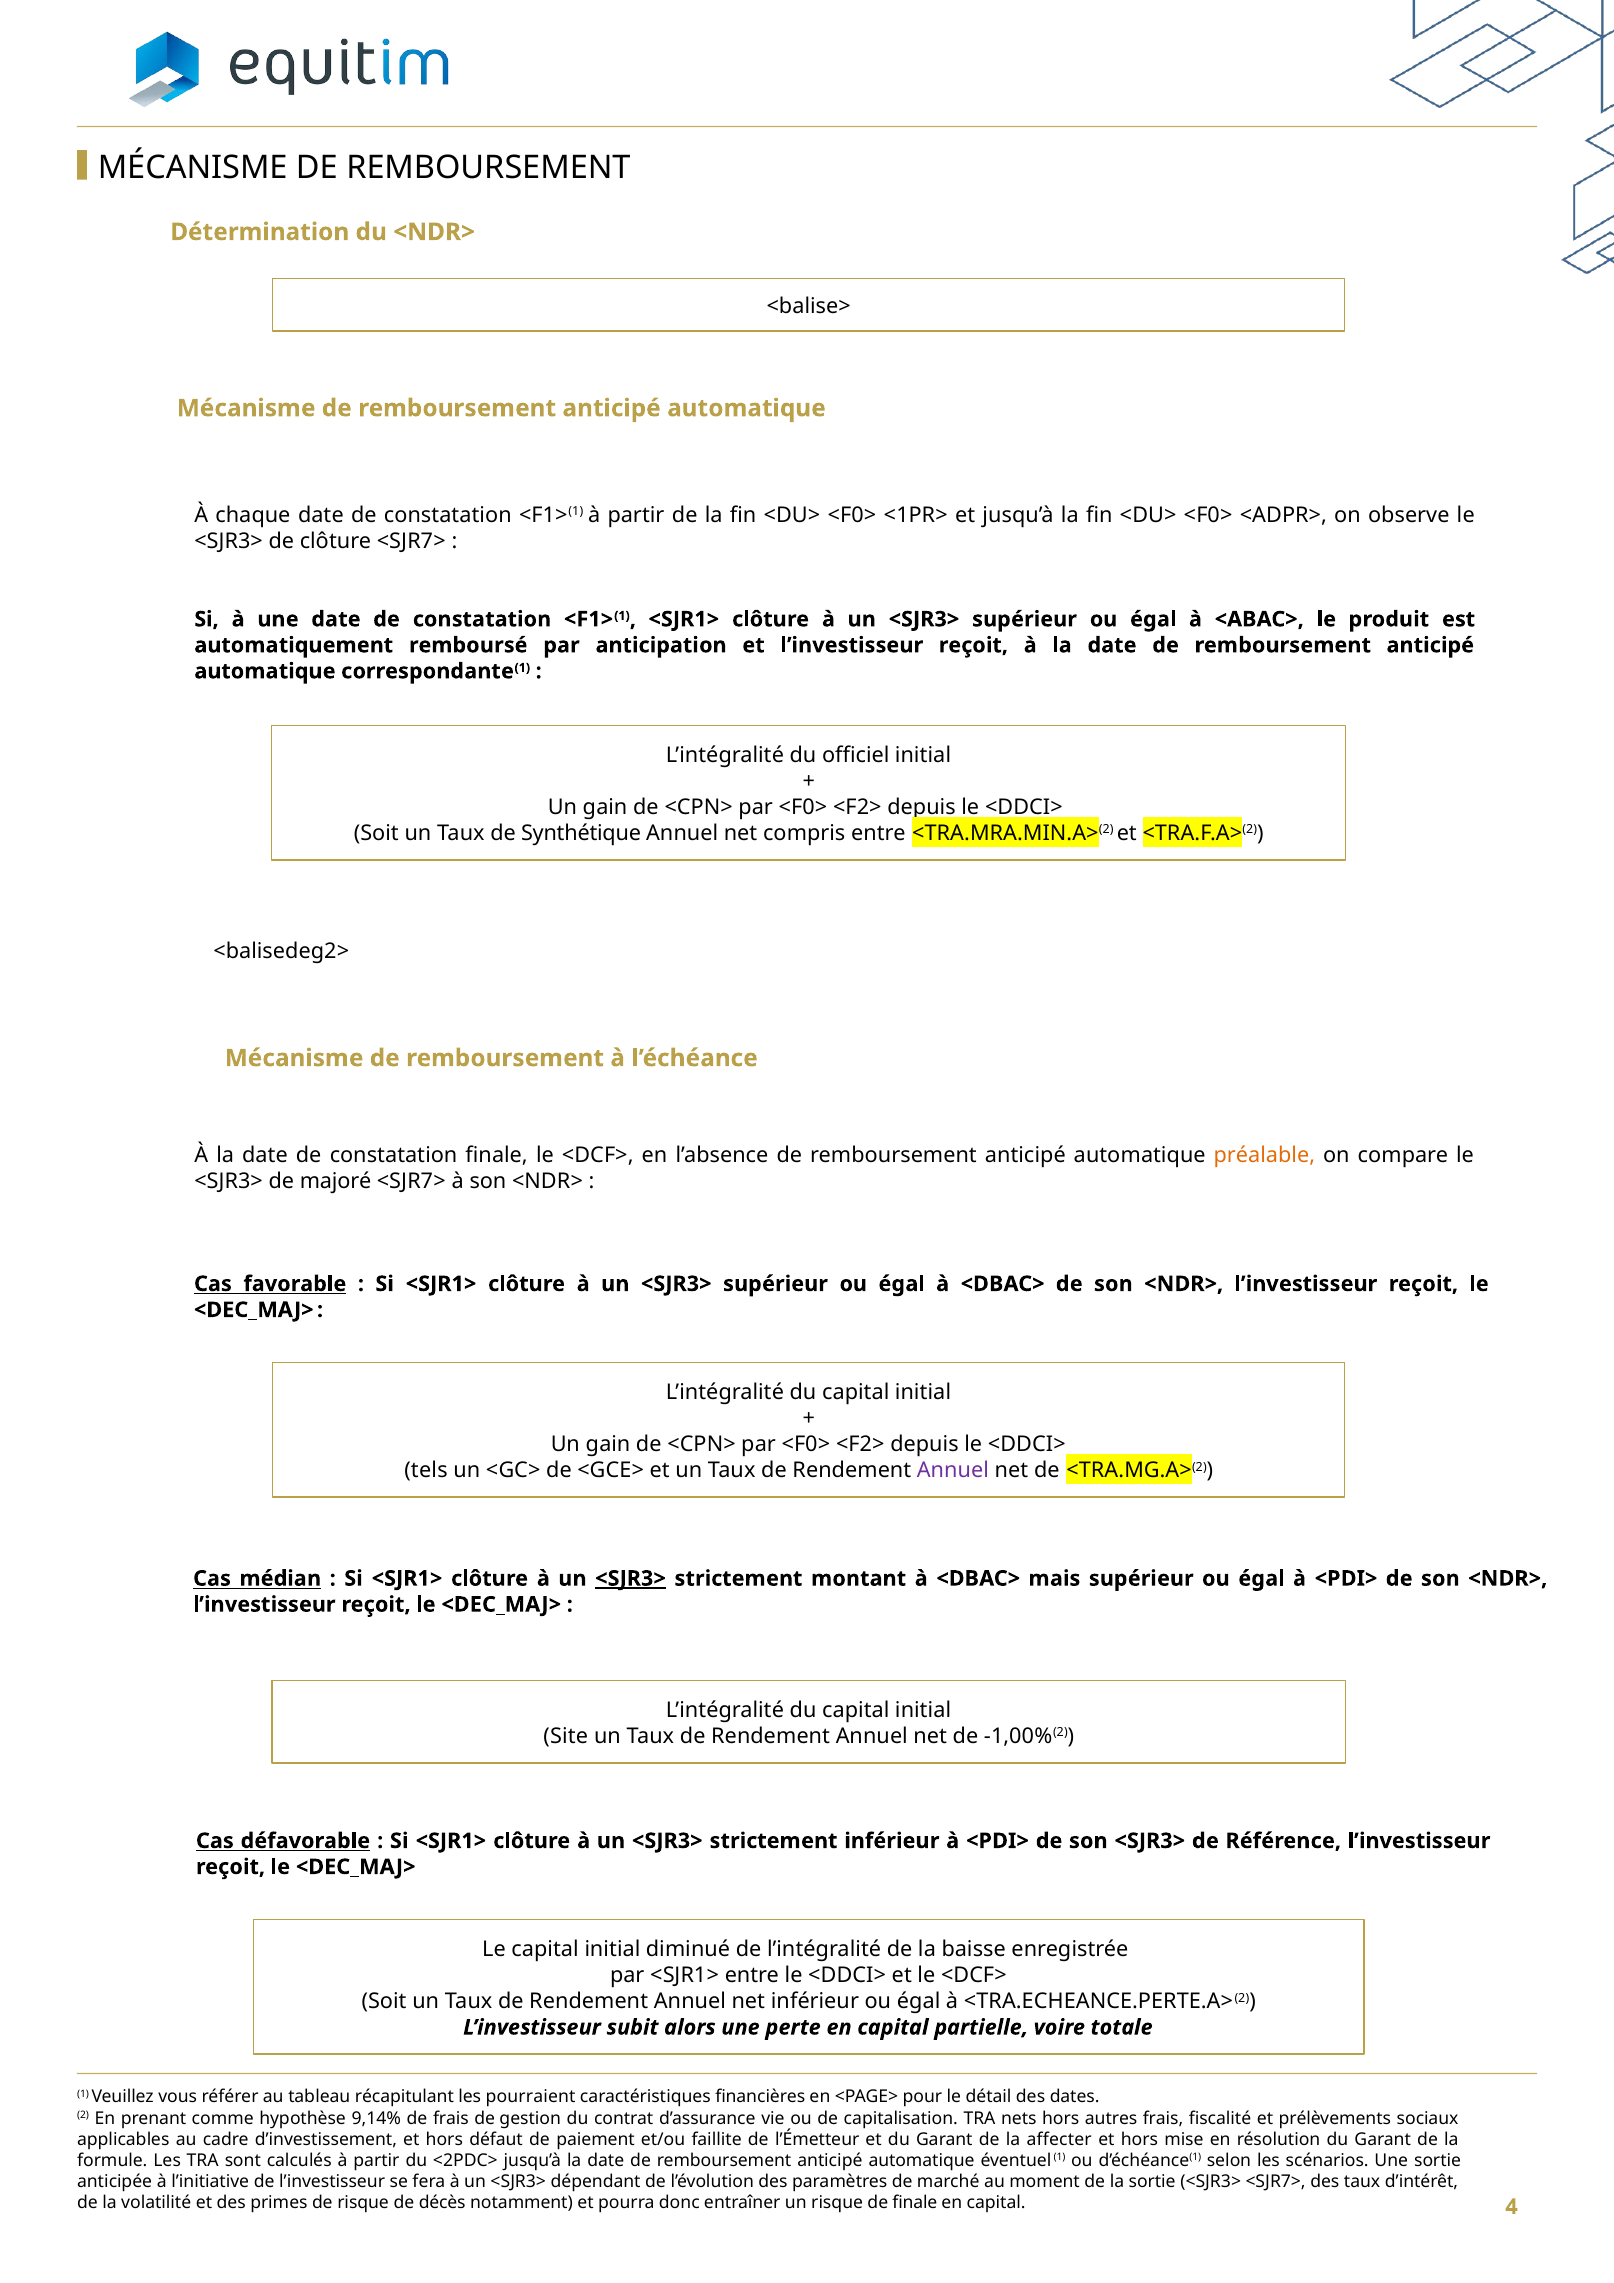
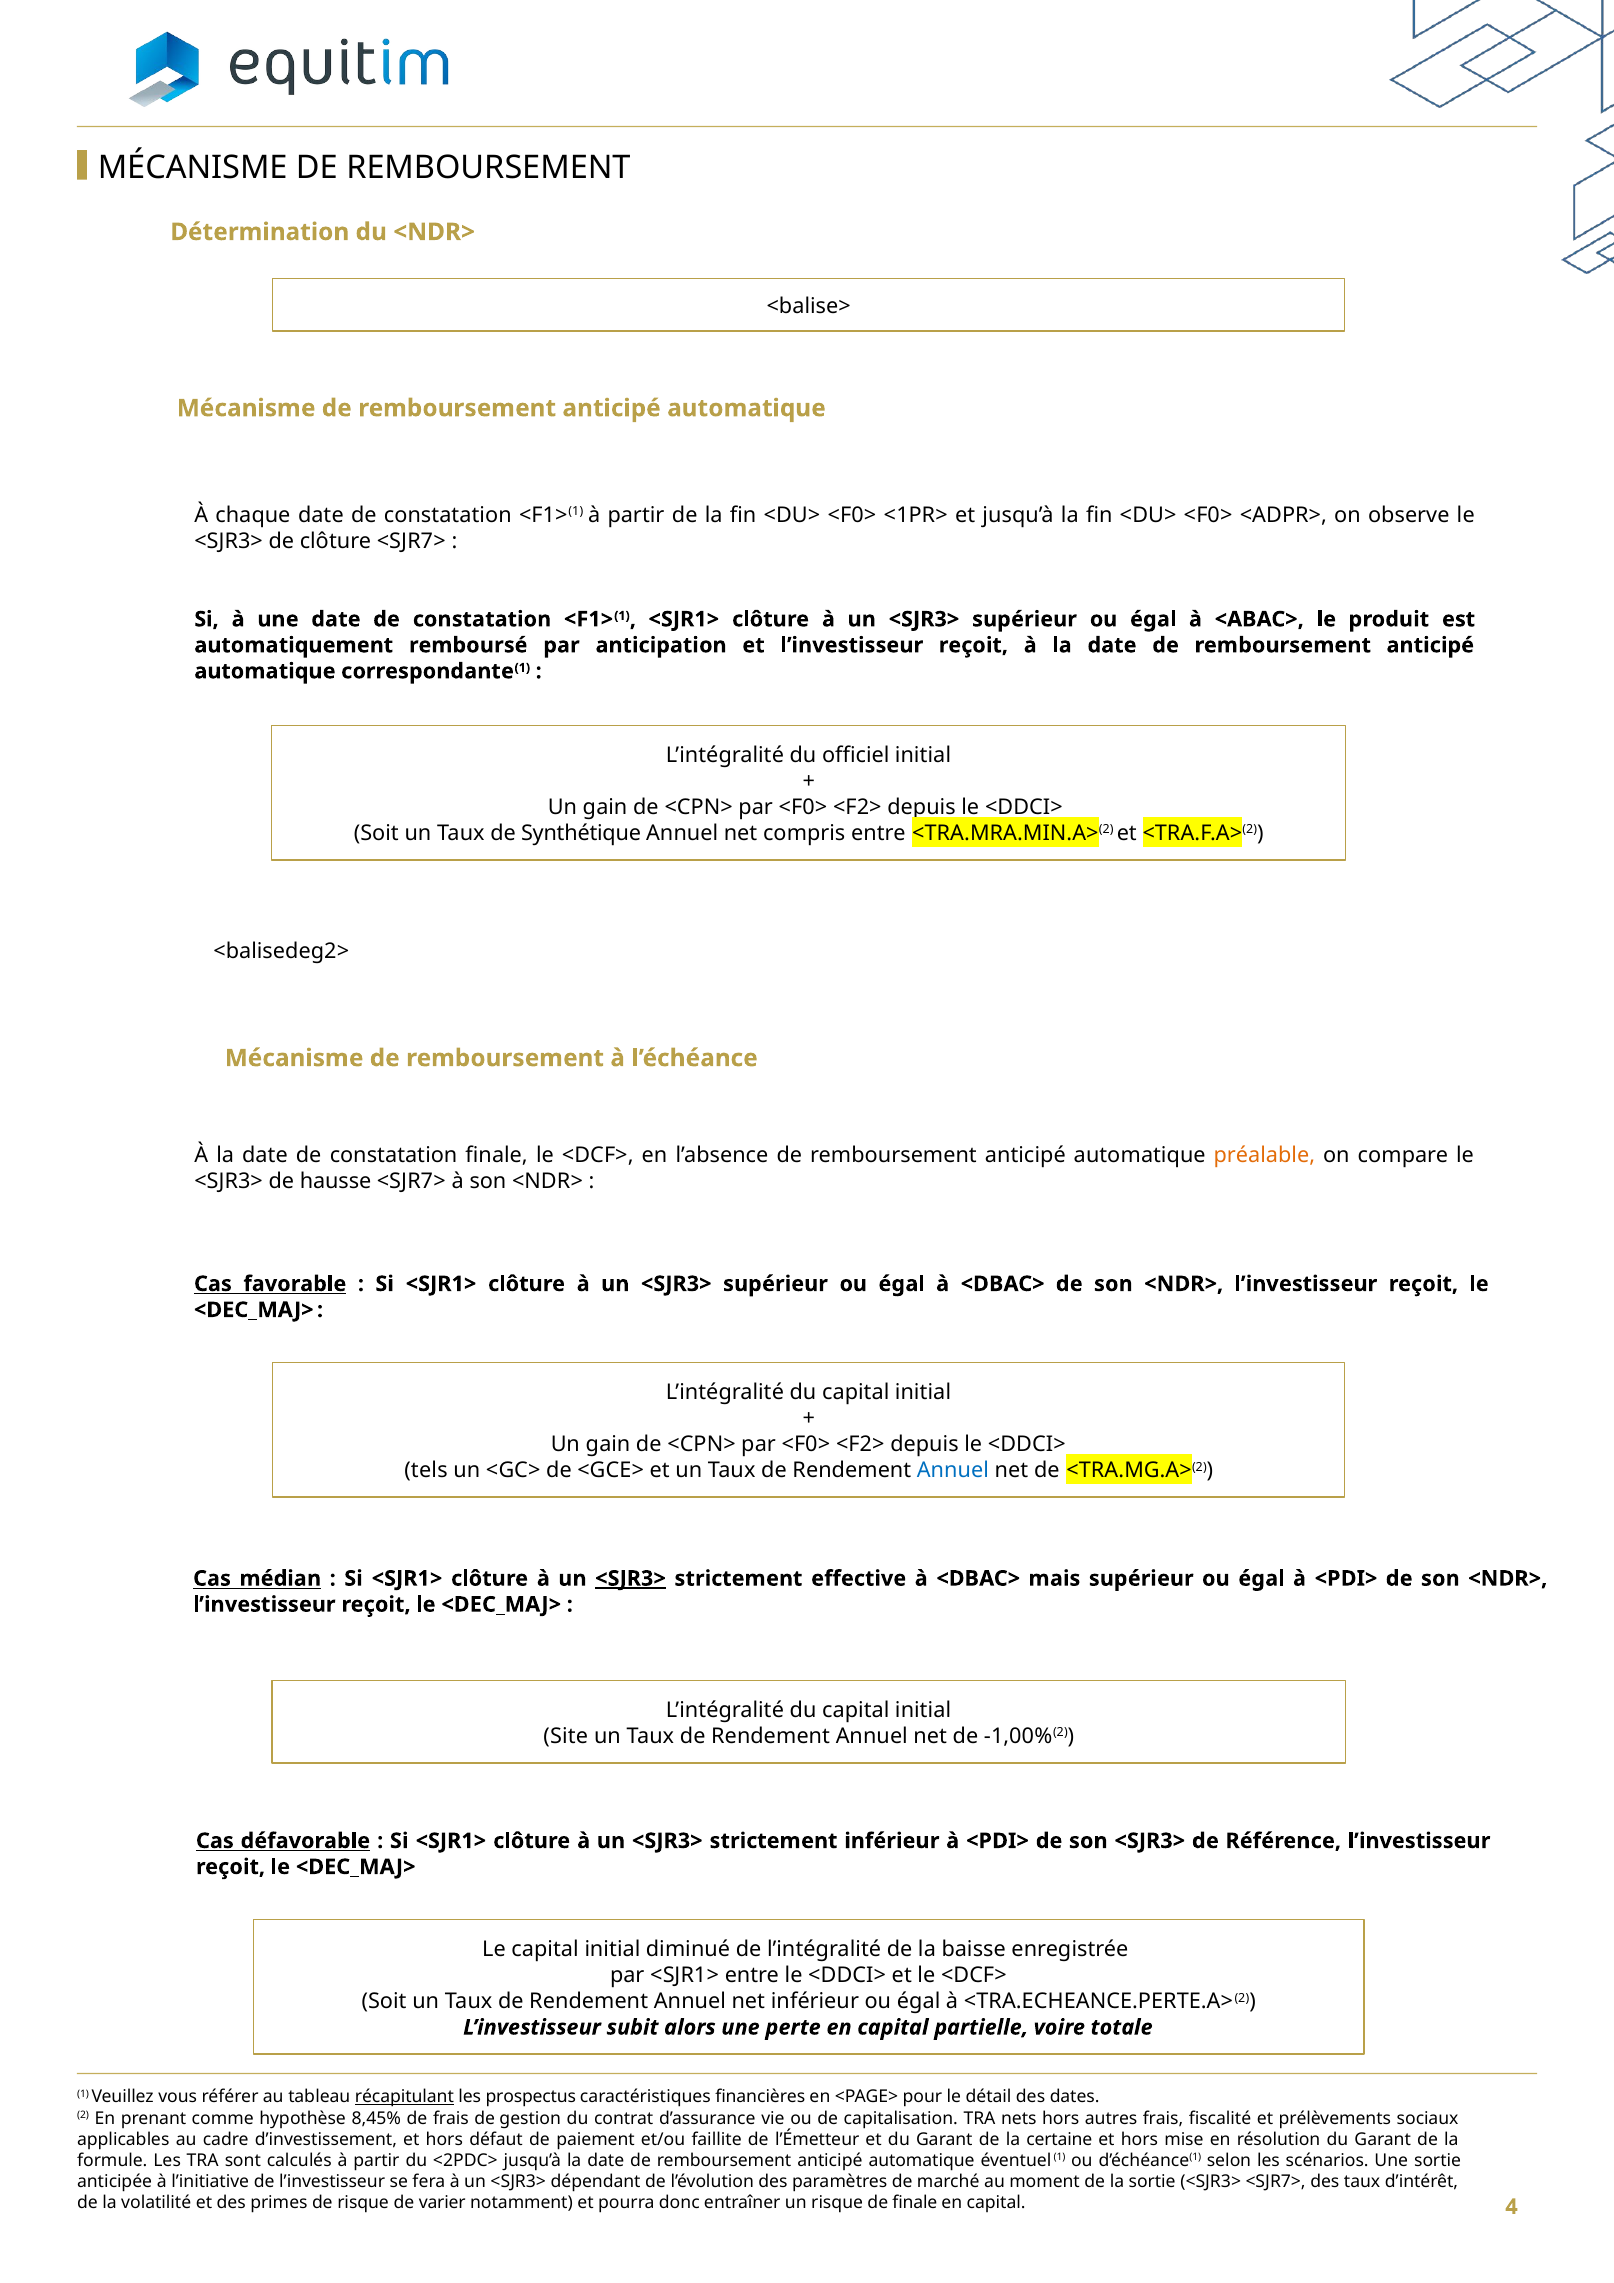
majoré: majoré -> hausse
Annuel at (953, 1470) colour: purple -> blue
montant: montant -> effective
récapitulant underline: none -> present
pourraient: pourraient -> prospectus
9,14%: 9,14% -> 8,45%
affecter: affecter -> certaine
décès: décès -> varier
